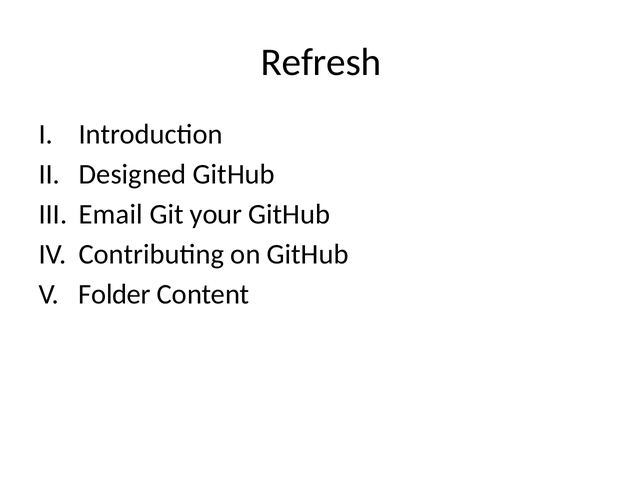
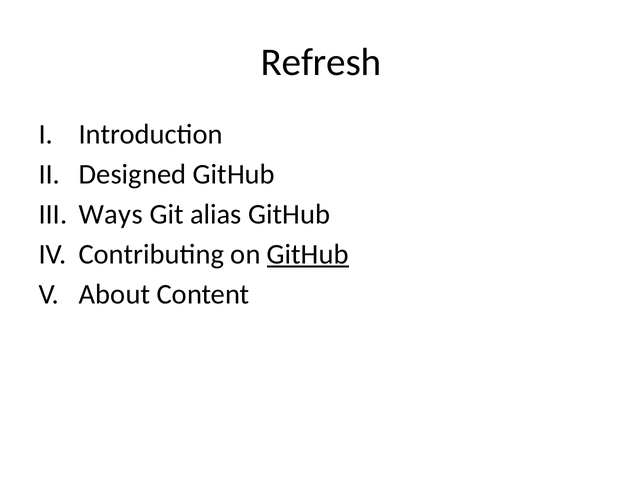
Email: Email -> Ways
your: your -> alias
GitHub at (308, 255) underline: none -> present
Folder: Folder -> About
